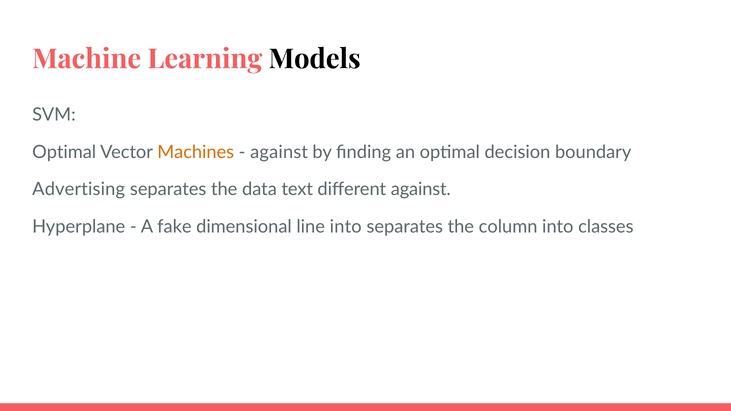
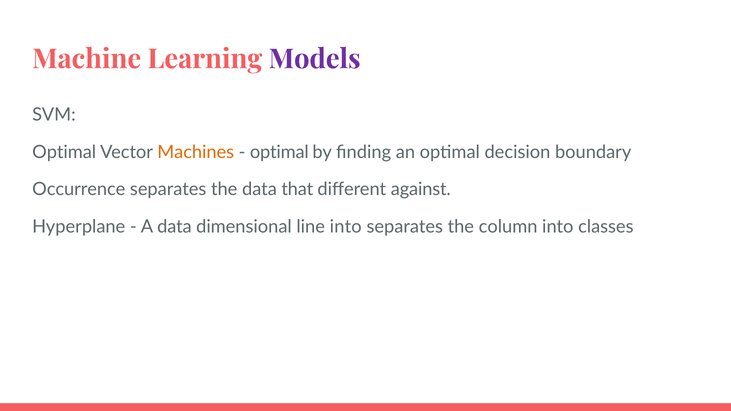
Models colour: black -> purple
against at (279, 152): against -> optimal
Advertising: Advertising -> Occurrence
text: text -> that
A fake: fake -> data
